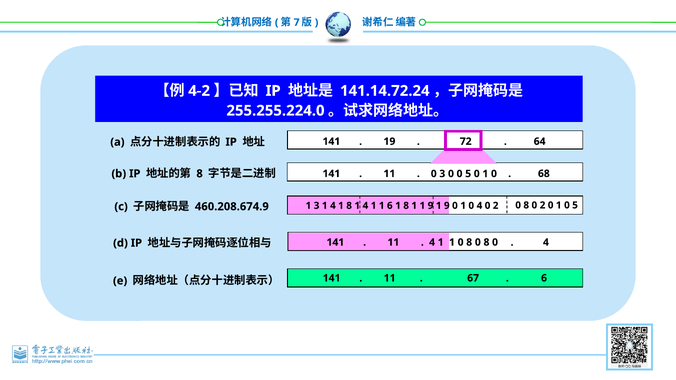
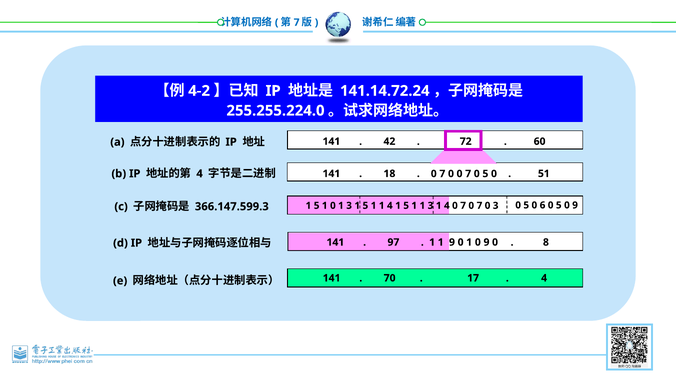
19: 19 -> 42
64: 64 -> 60
8 at (200, 174): 8 -> 4
11 at (389, 174): 11 -> 18
68: 68 -> 51
3 at (442, 174): 3 -> 7
0 0 5: 5 -> 7
1 at (485, 174): 1 -> 5
3 at (317, 206): 3 -> 5
4 at (333, 206): 4 -> 0
8 at (349, 206): 8 -> 3
4 at (365, 206): 4 -> 5
1 1 6: 6 -> 4
8 at (406, 206): 8 -> 5
1 1 9: 9 -> 3
9 at (447, 206): 9 -> 4
1 at (463, 206): 1 -> 7
4 at (479, 206): 4 -> 7
2 at (496, 206): 2 -> 3
460.208.674.9: 460.208.674.9 -> 366.147.599.3
8 at (526, 205): 8 -> 5
2 at (543, 205): 2 -> 6
1 at (559, 205): 1 -> 5
5 at (575, 205): 5 -> 9
11 at (393, 242): 11 -> 97
4 at (432, 242): 4 -> 1
1 at (452, 242): 1 -> 9
8 at (469, 242): 8 -> 1
8 at (486, 242): 8 -> 9
4 at (546, 242): 4 -> 8
11 at (390, 278): 11 -> 70
67: 67 -> 17
6 at (544, 278): 6 -> 4
